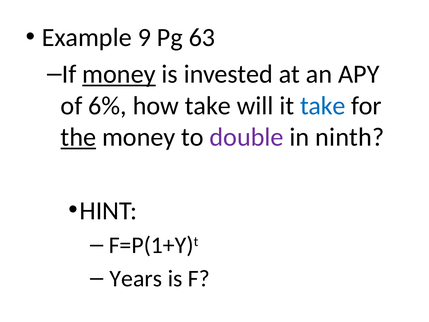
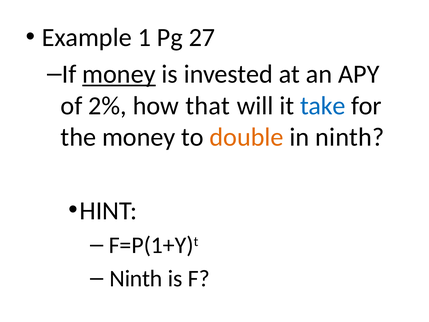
9: 9 -> 1
63: 63 -> 27
6%: 6% -> 2%
how take: take -> that
the underline: present -> none
double colour: purple -> orange
Years at (136, 279): Years -> Ninth
